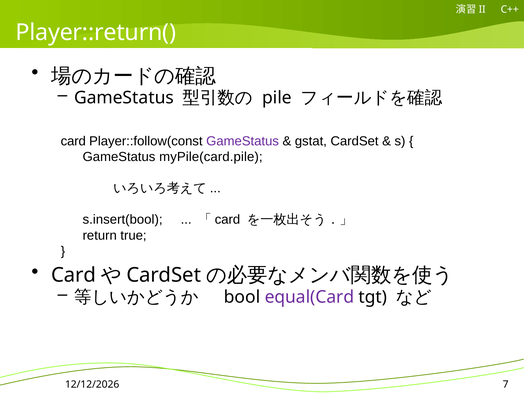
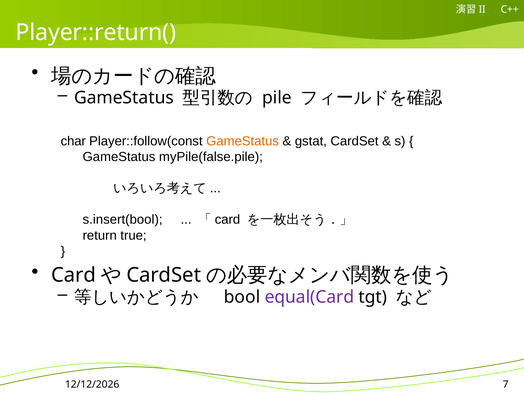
card at (73, 141): card -> char
GameStatus at (243, 141) colour: purple -> orange
myPile(card.pile: myPile(card.pile -> myPile(false.pile
